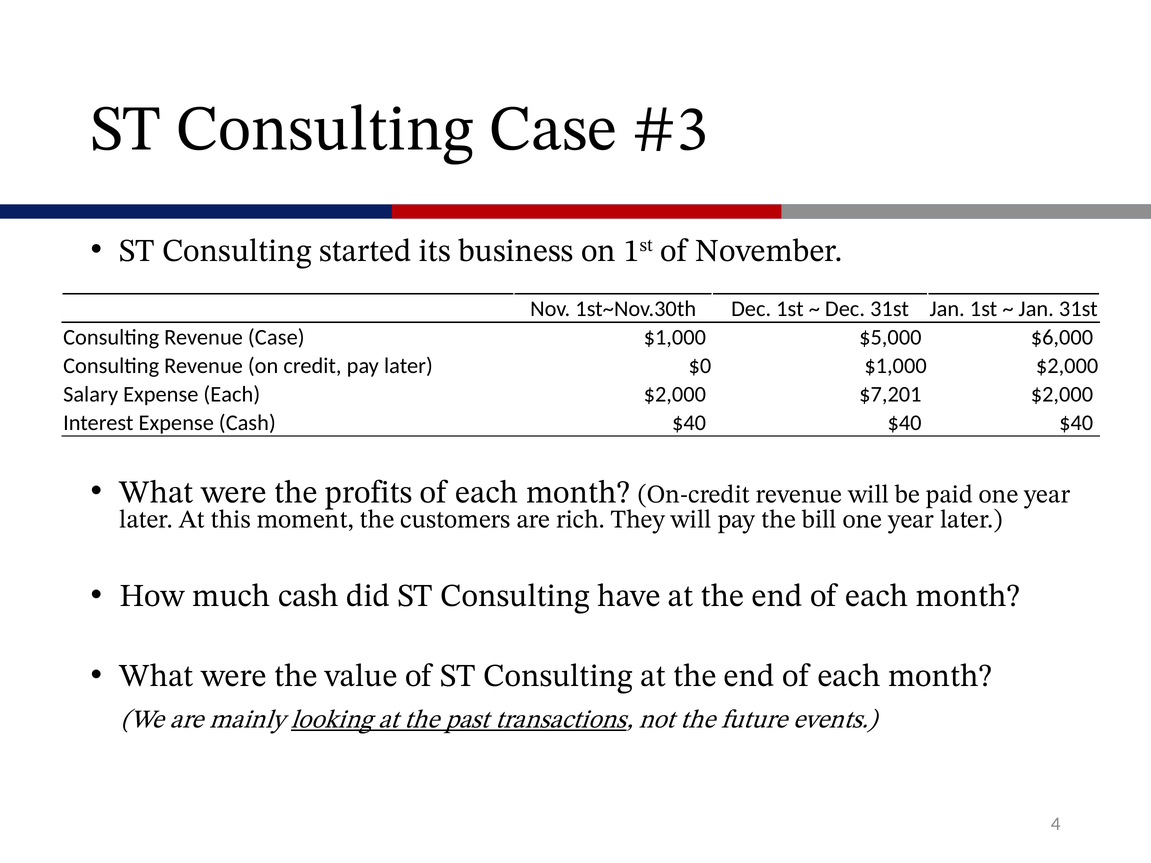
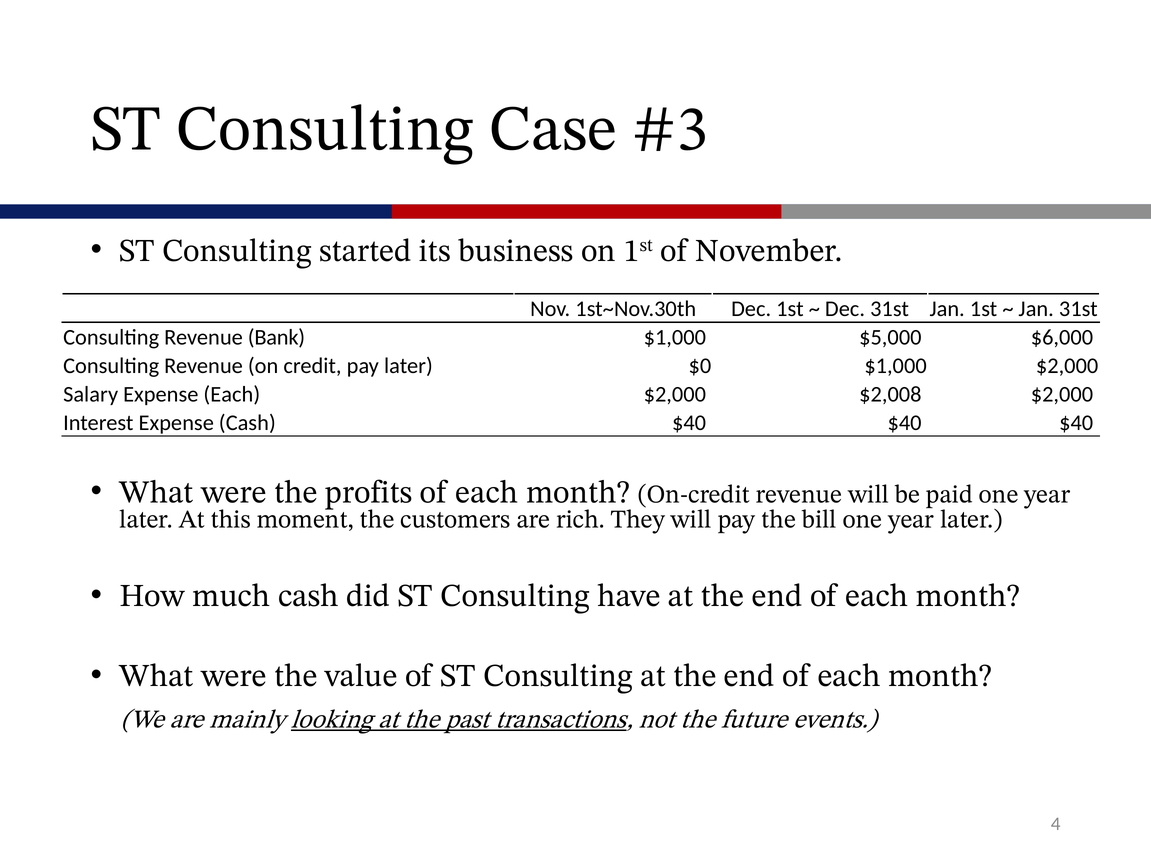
Revenue Case: Case -> Bank
$7,201: $7,201 -> $2,008
